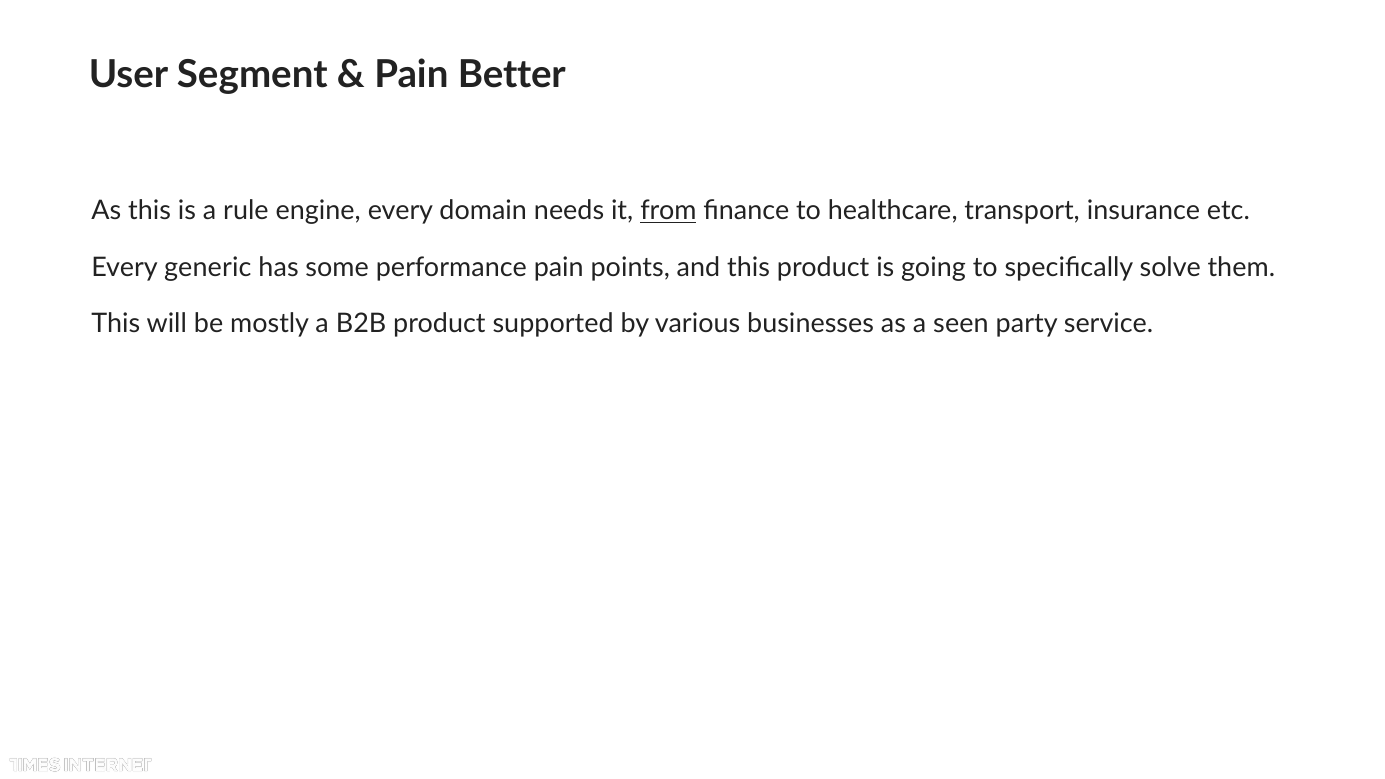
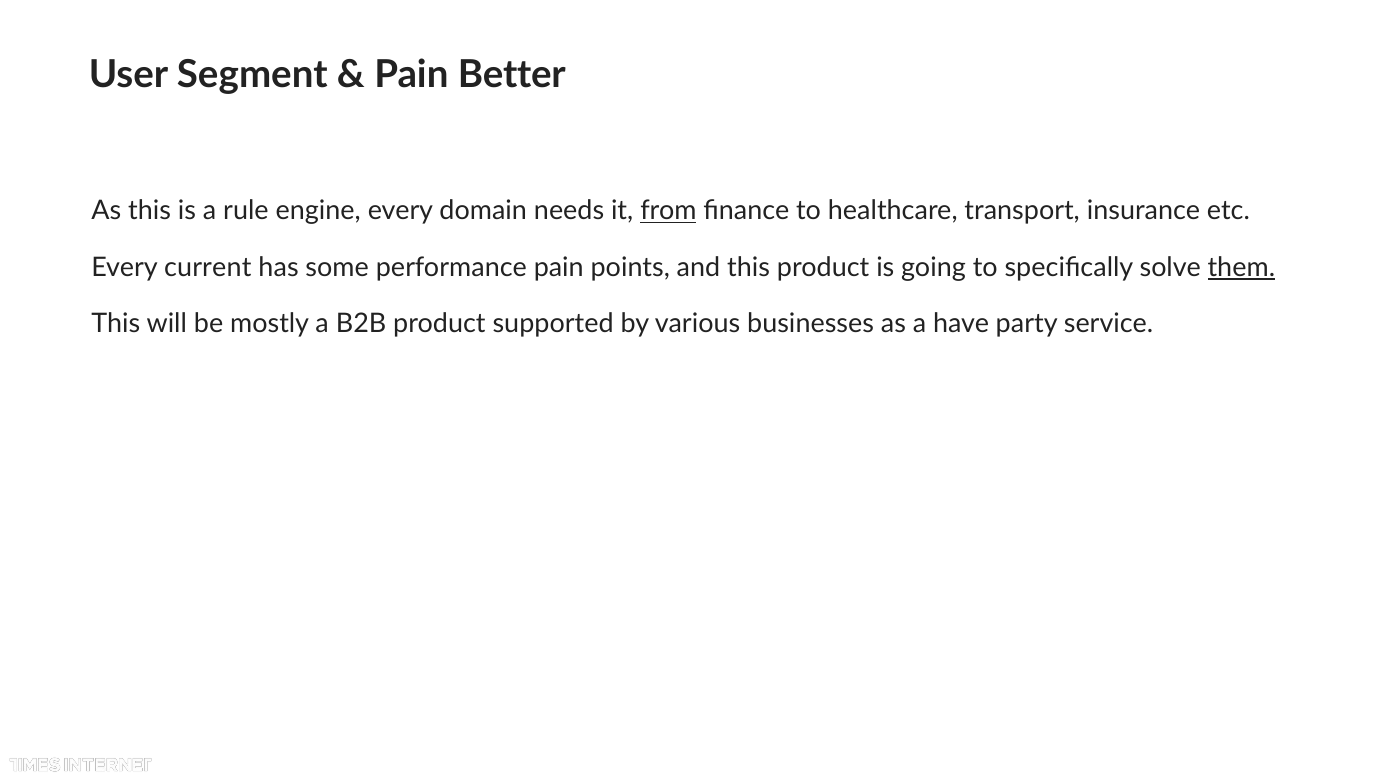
generic: generic -> current
them underline: none -> present
seen: seen -> have
